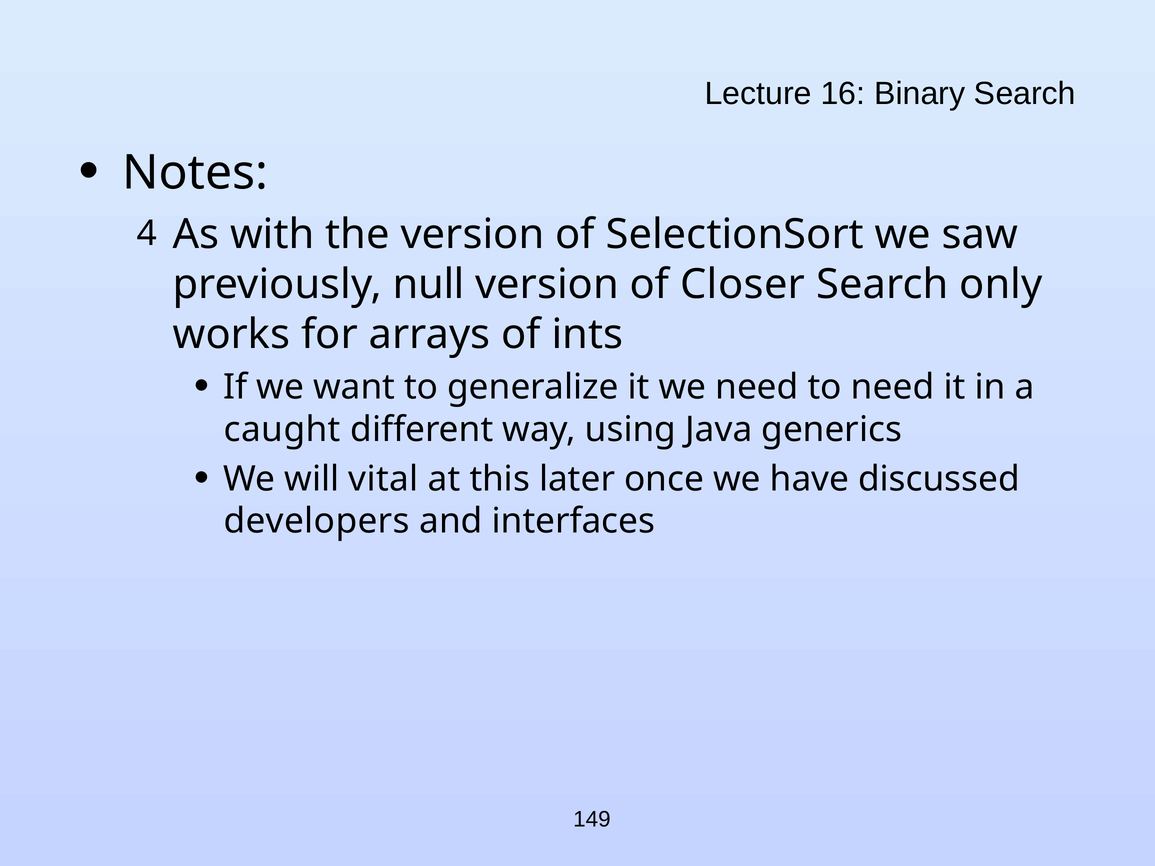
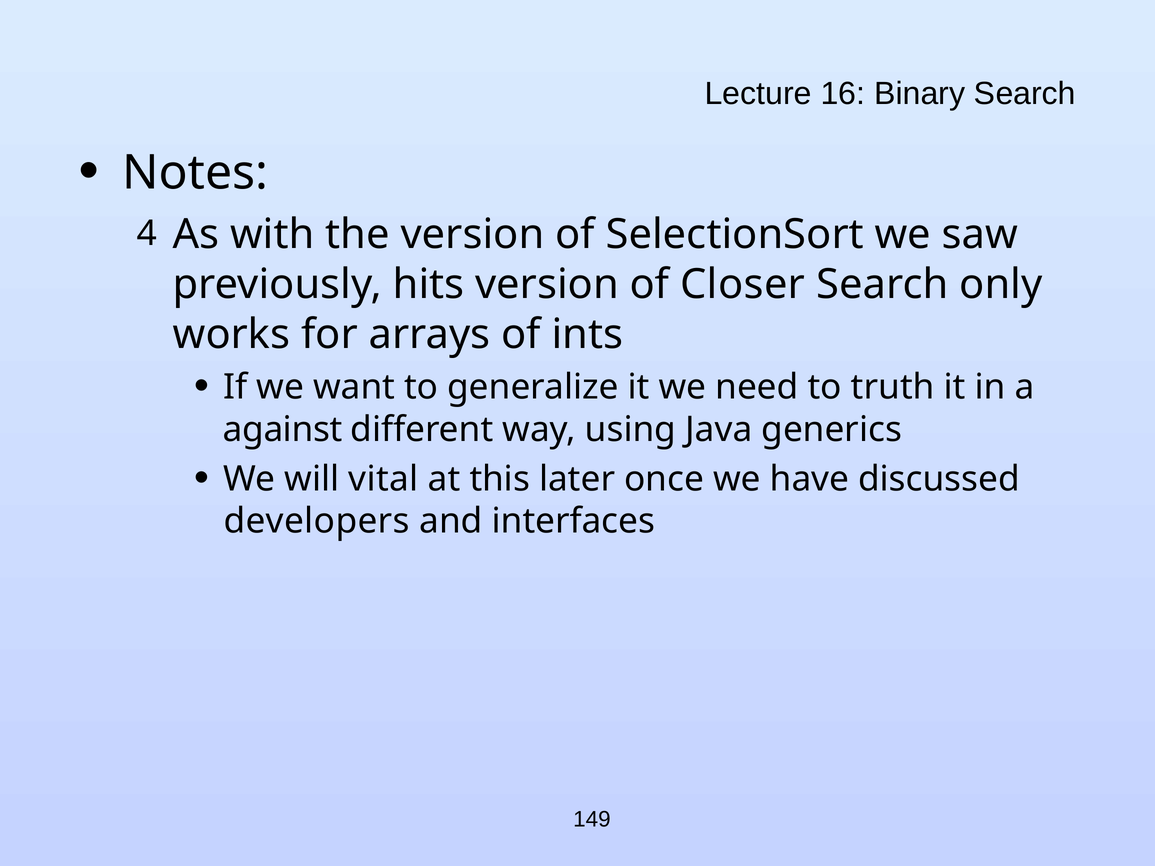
null: null -> hits
to need: need -> truth
caught: caught -> against
